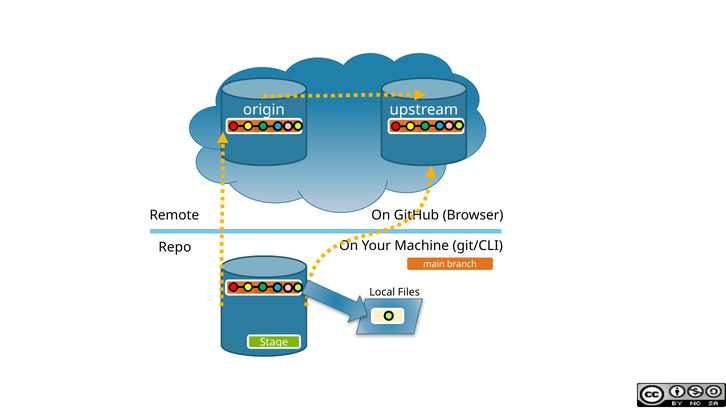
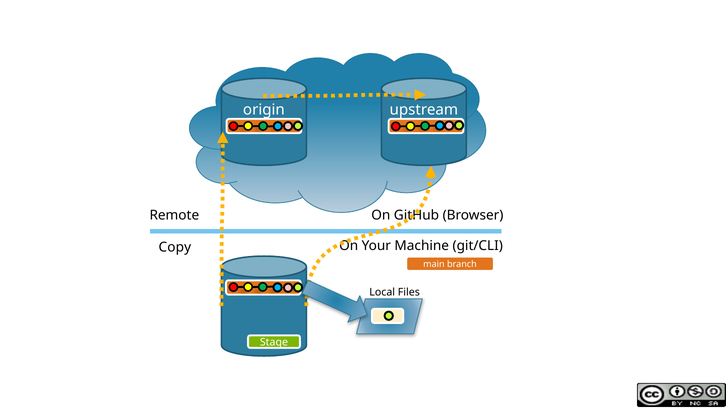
Repo: Repo -> Copy
